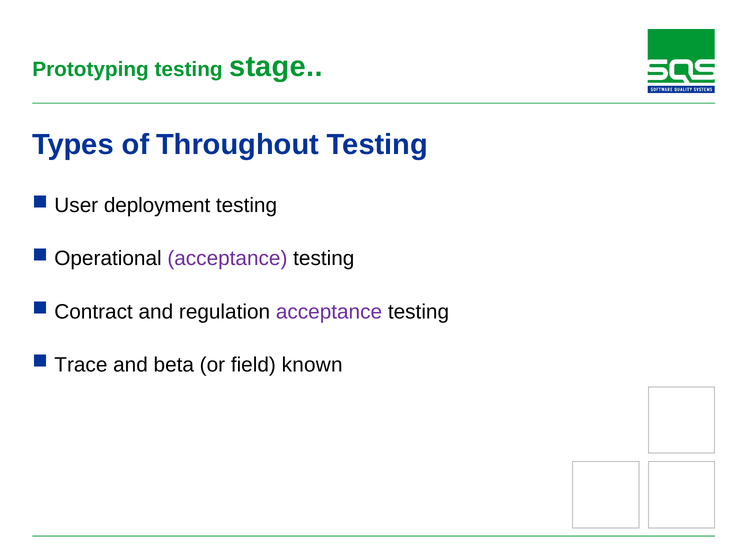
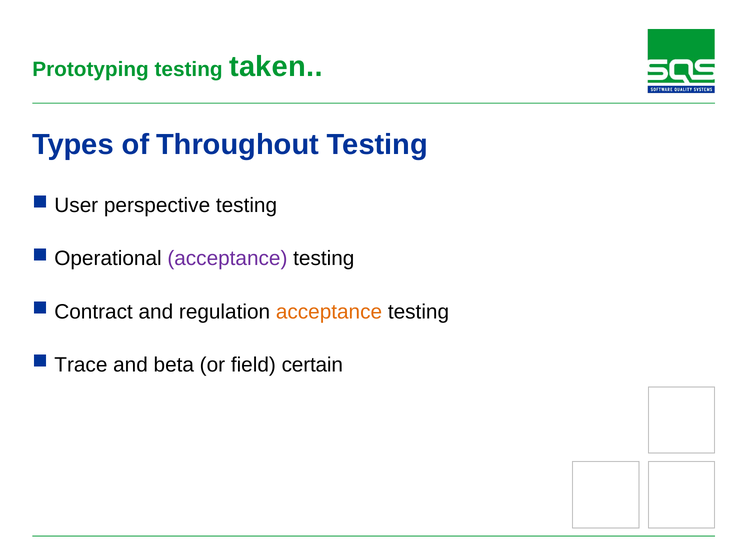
stage: stage -> taken
deployment: deployment -> perspective
acceptance at (329, 312) colour: purple -> orange
known: known -> certain
